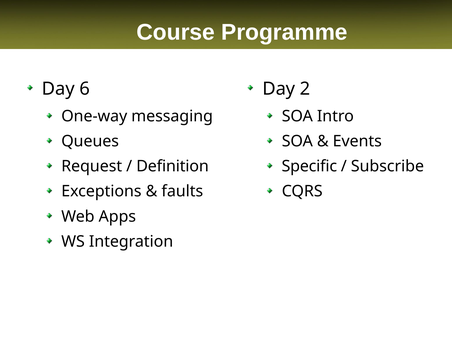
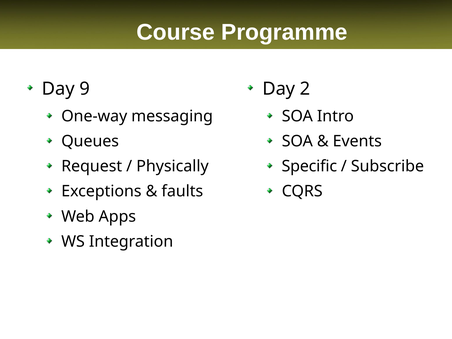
6: 6 -> 9
Definition: Definition -> Physically
